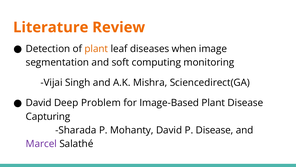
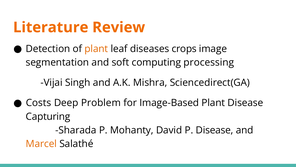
when: when -> crops
monitoring: monitoring -> processing
David at (39, 103): David -> Costs
Marcel colour: purple -> orange
